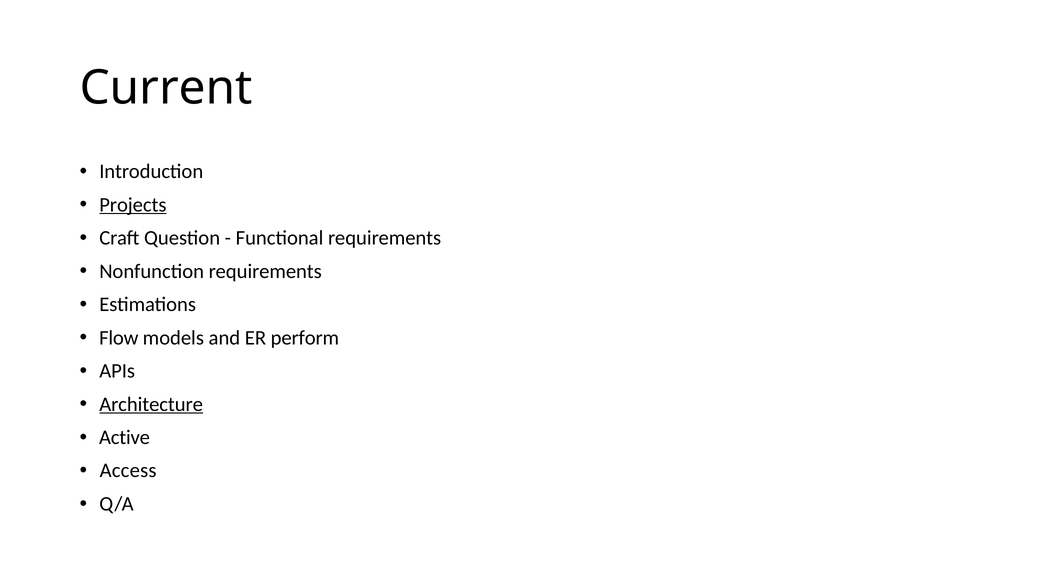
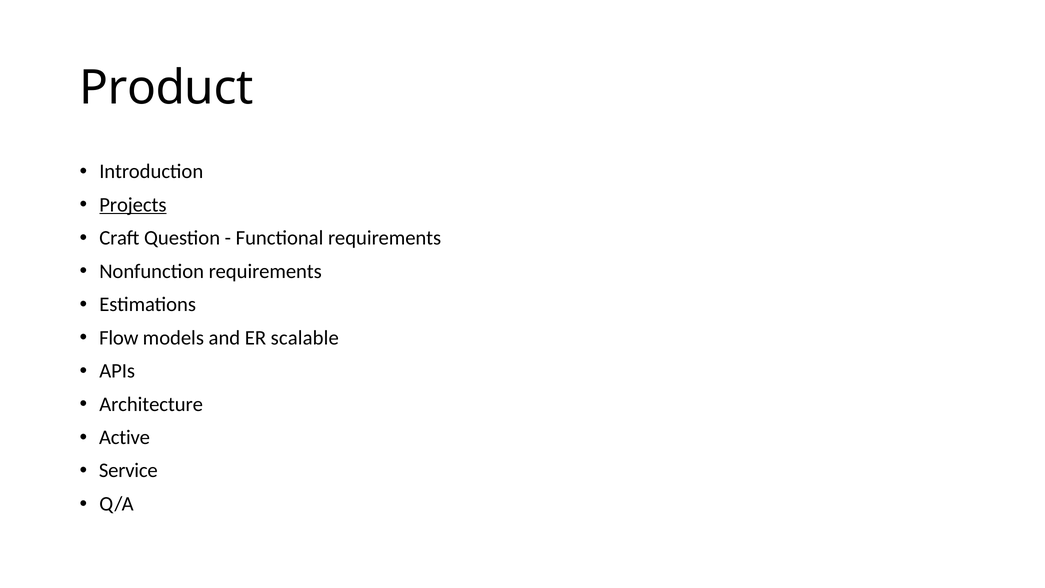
Current: Current -> Product
perform: perform -> scalable
Architecture underline: present -> none
Access: Access -> Service
